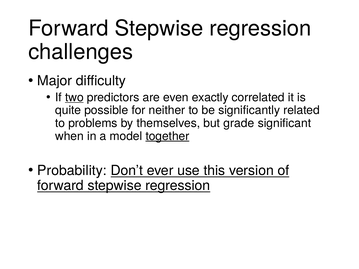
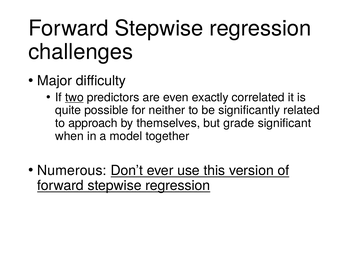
problems: problems -> approach
together underline: present -> none
Probability: Probability -> Numerous
